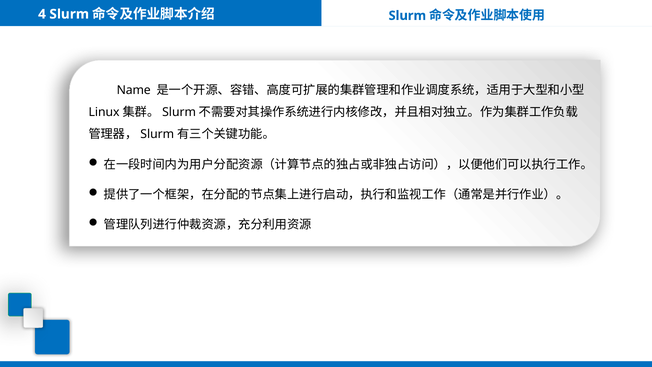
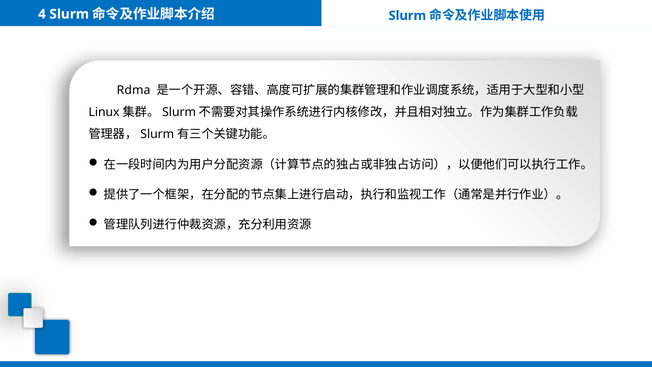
Name: Name -> Rdma
